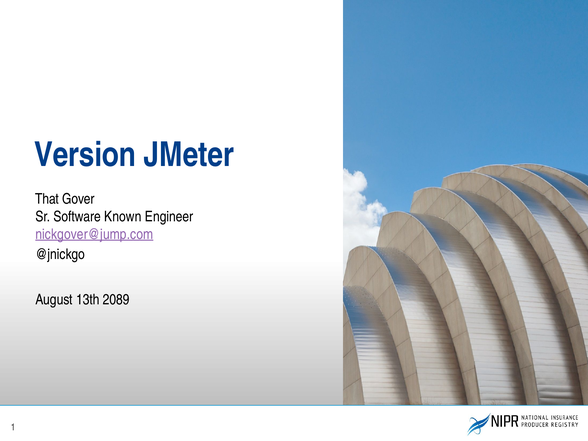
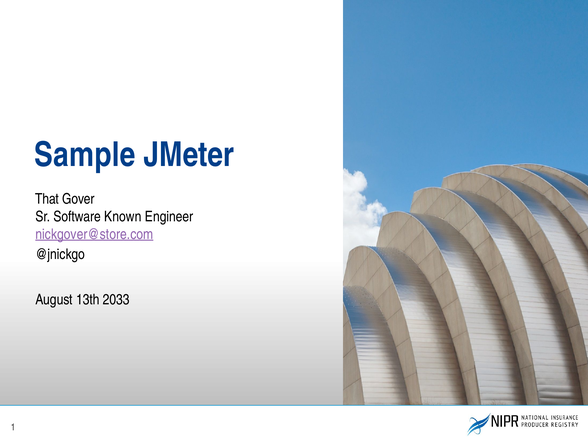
Version: Version -> Sample
nickgover@jump.com: nickgover@jump.com -> nickgover@store.com
2089: 2089 -> 2033
